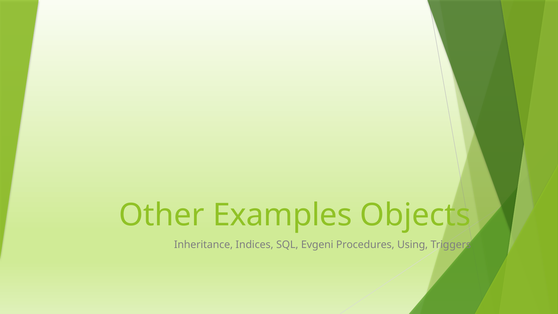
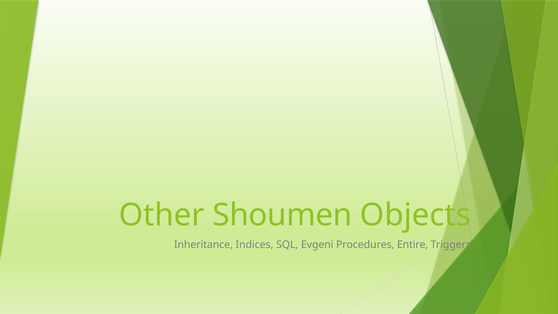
Examples: Examples -> Shoumen
Using: Using -> Entire
